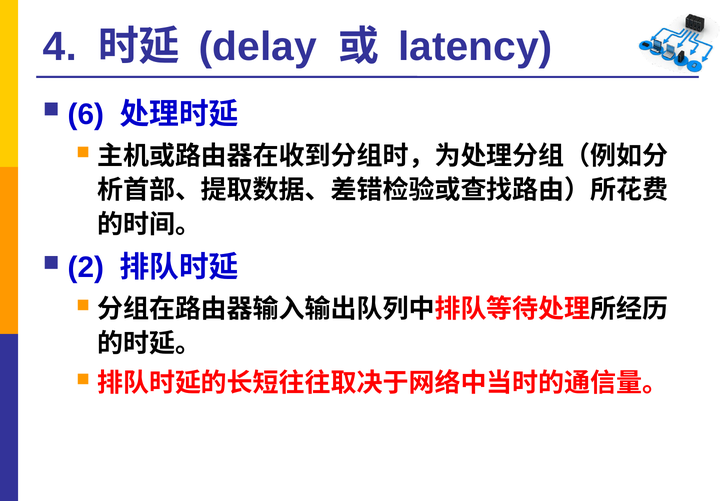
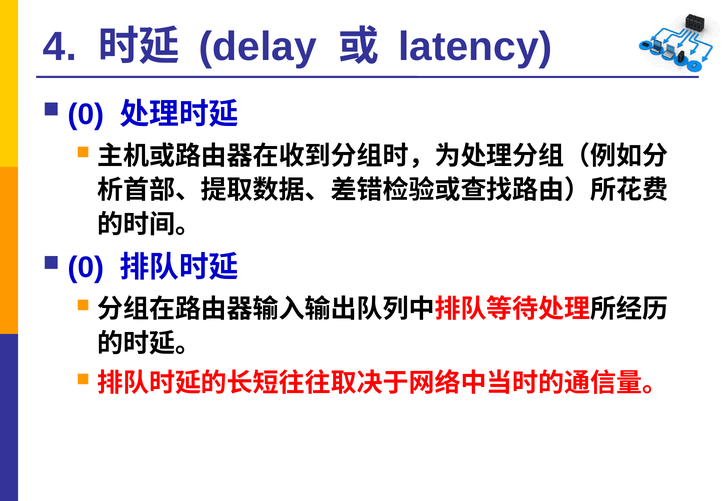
6 at (86, 114): 6 -> 0
2 at (86, 268): 2 -> 0
